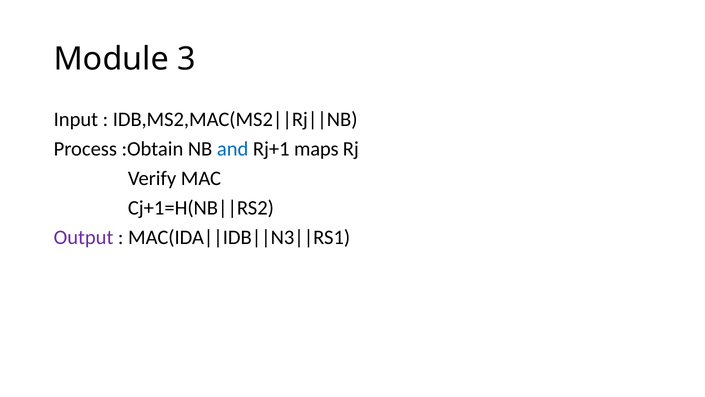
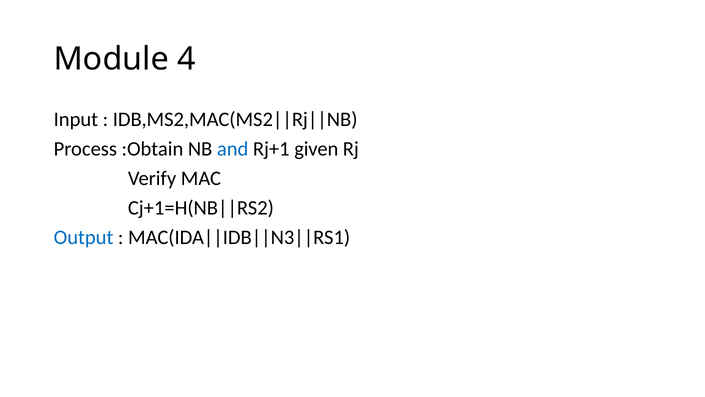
3: 3 -> 4
maps: maps -> given
Output colour: purple -> blue
